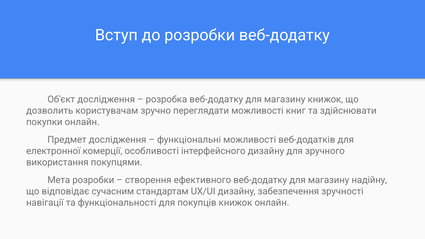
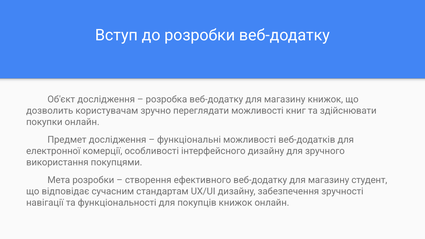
надійну: надійну -> студент
